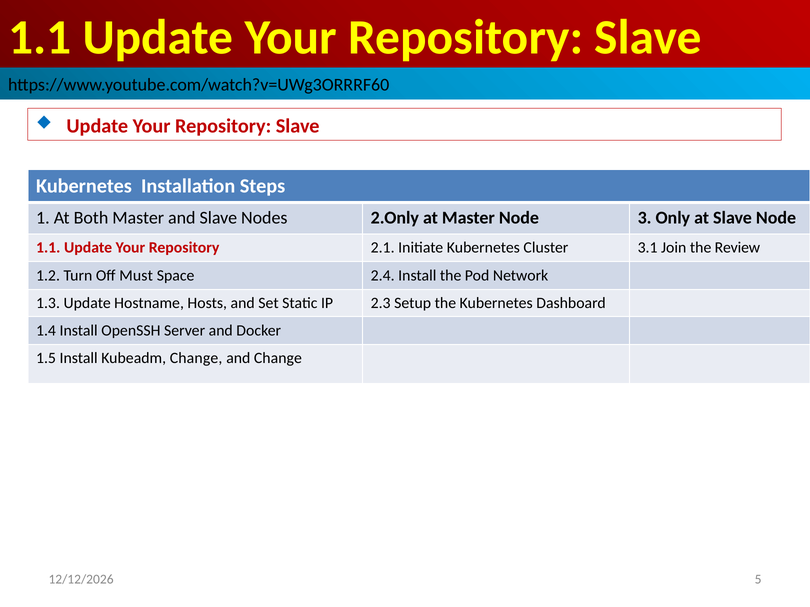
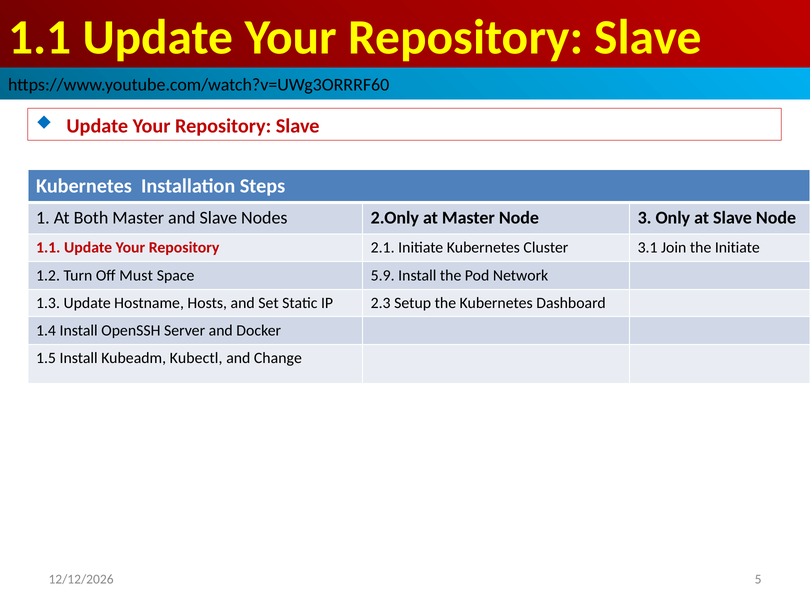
the Review: Review -> Initiate
2.4: 2.4 -> 5.9
Kubeadm Change: Change -> Kubectl
